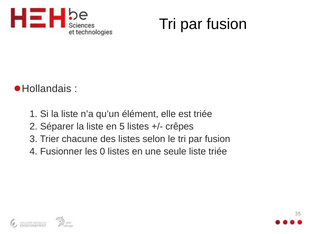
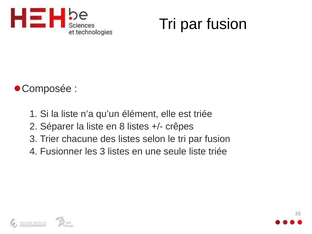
Hollandais: Hollandais -> Composée
5: 5 -> 8
les 0: 0 -> 3
